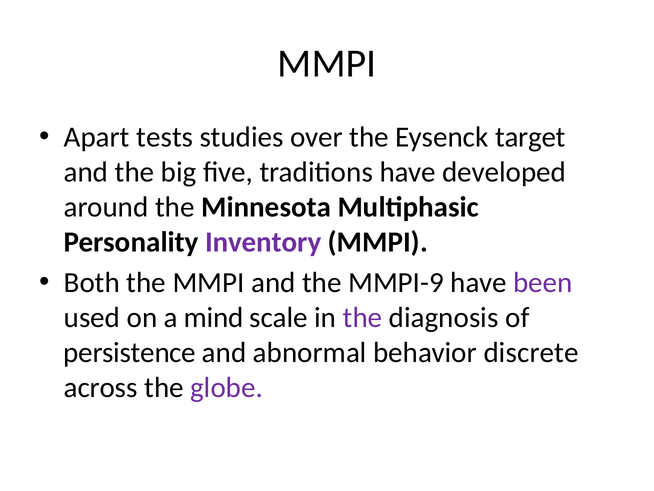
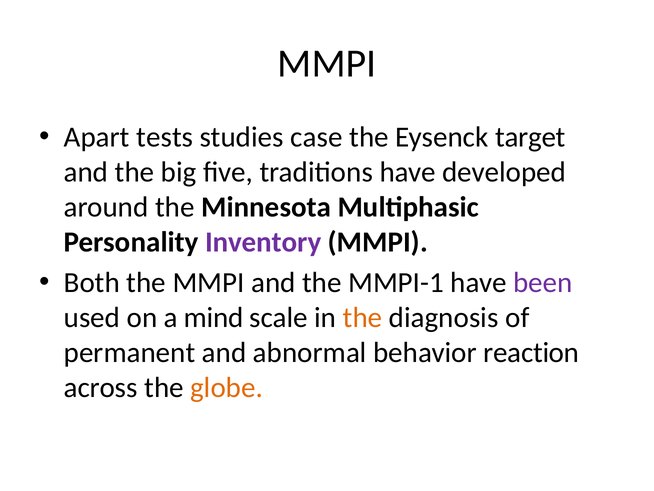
over: over -> case
MMPI-9: MMPI-9 -> MMPI-1
the at (363, 317) colour: purple -> orange
persistence: persistence -> permanent
discrete: discrete -> reaction
globe colour: purple -> orange
